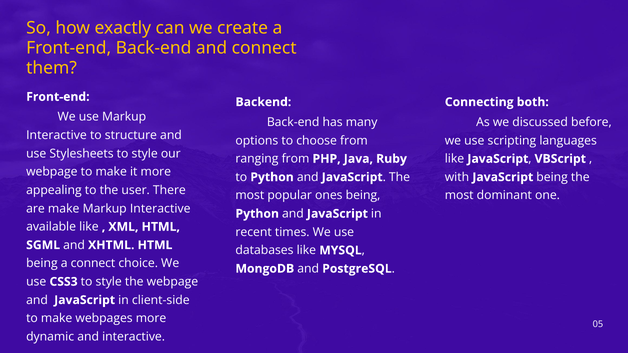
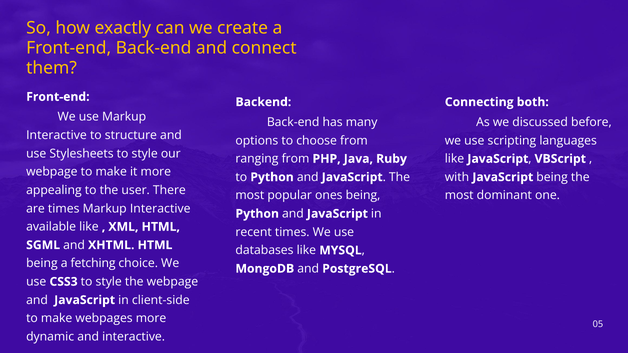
are make: make -> times
a connect: connect -> fetching
